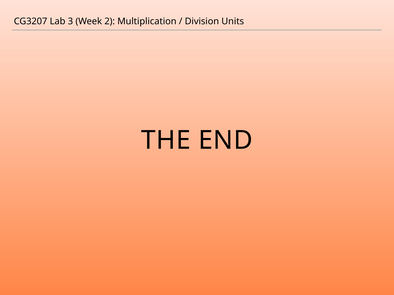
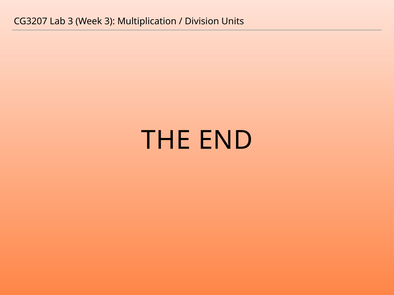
Week 2: 2 -> 3
